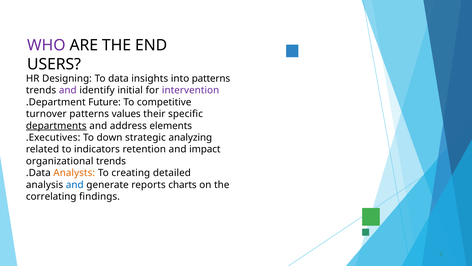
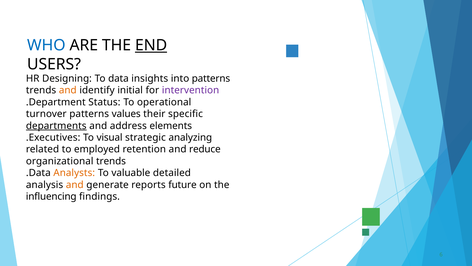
WHO colour: purple -> blue
END underline: none -> present
and at (68, 90) colour: purple -> orange
Future: Future -> Status
competitive: competitive -> operational
down: down -> visual
indicators: indicators -> employed
impact: impact -> reduce
creating: creating -> valuable
and at (75, 185) colour: blue -> orange
charts: charts -> future
correlating: correlating -> influencing
